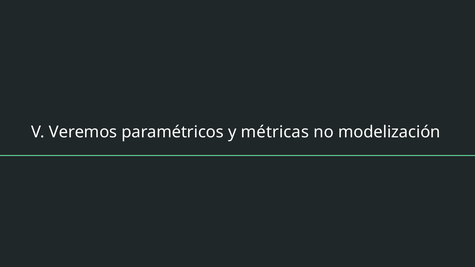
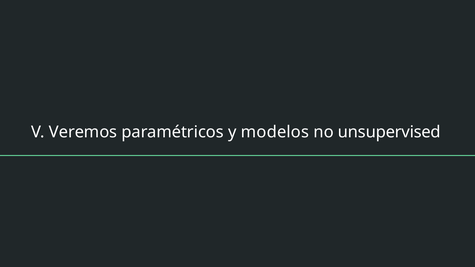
métricas: métricas -> modelos
modelización: modelización -> unsupervised
